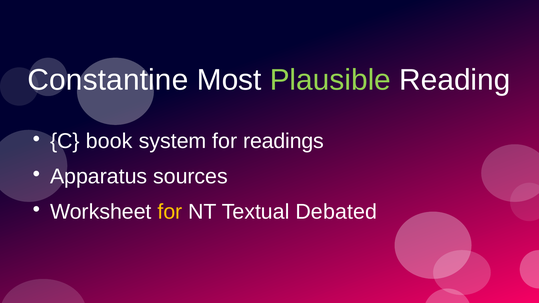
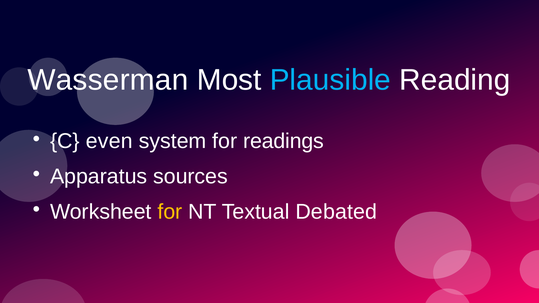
Constantine: Constantine -> Wasserman
Plausible colour: light green -> light blue
book: book -> even
